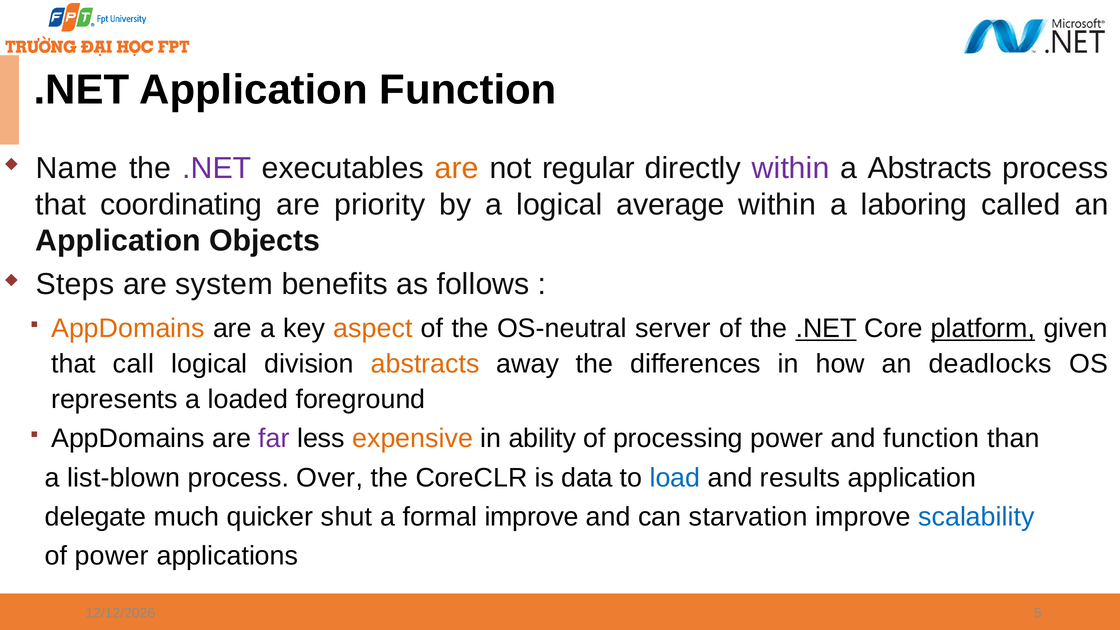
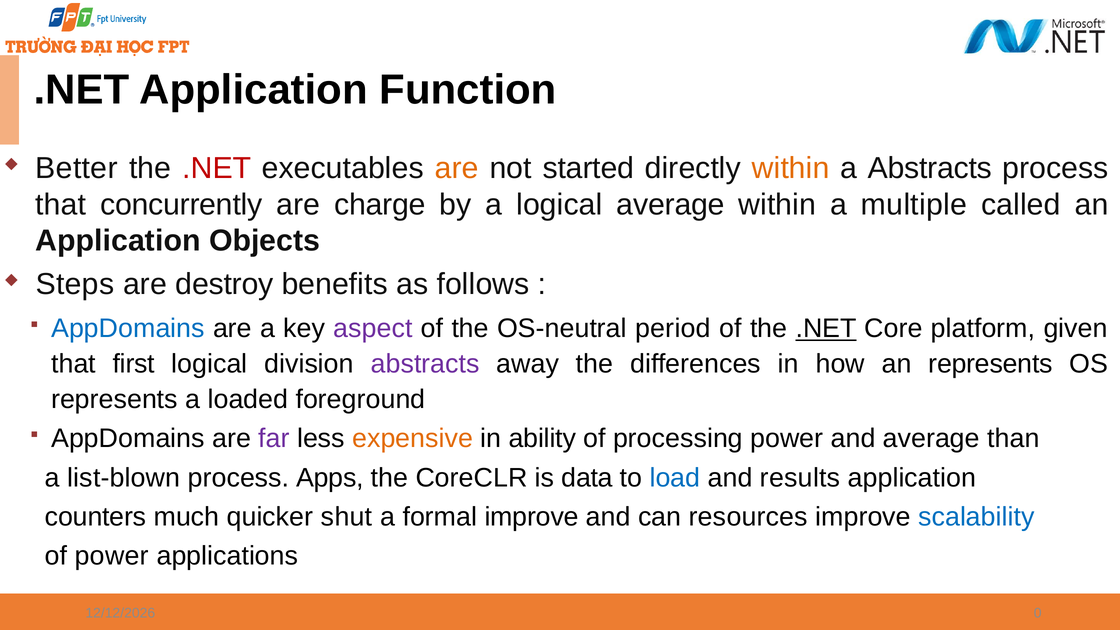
Name: Name -> Better
.NET at (217, 168) colour: purple -> red
regular: regular -> started
within at (791, 168) colour: purple -> orange
coordinating: coordinating -> concurrently
priority: priority -> charge
laboring: laboring -> multiple
system: system -> destroy
AppDomains at (128, 329) colour: orange -> blue
aspect colour: orange -> purple
server: server -> period
platform underline: present -> none
call: call -> first
abstracts at (425, 364) colour: orange -> purple
an deadlocks: deadlocks -> represents
and function: function -> average
Over: Over -> Apps
delegate: delegate -> counters
starvation: starvation -> resources
5: 5 -> 0
